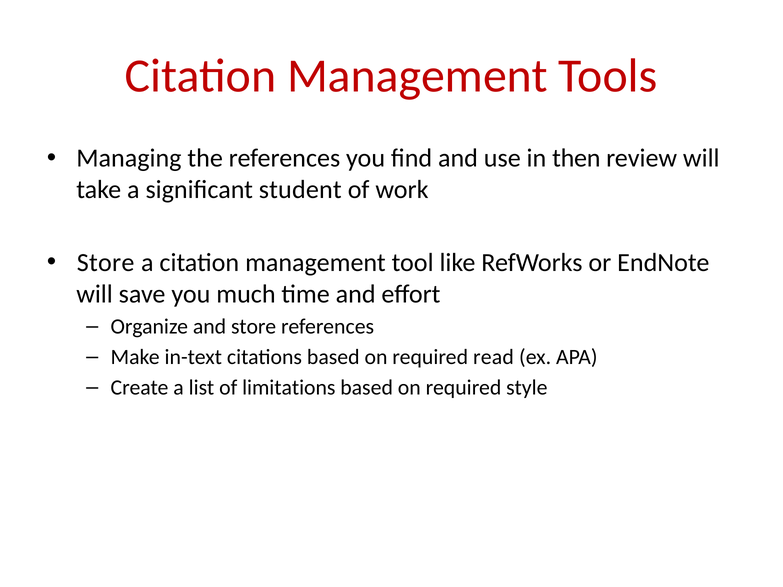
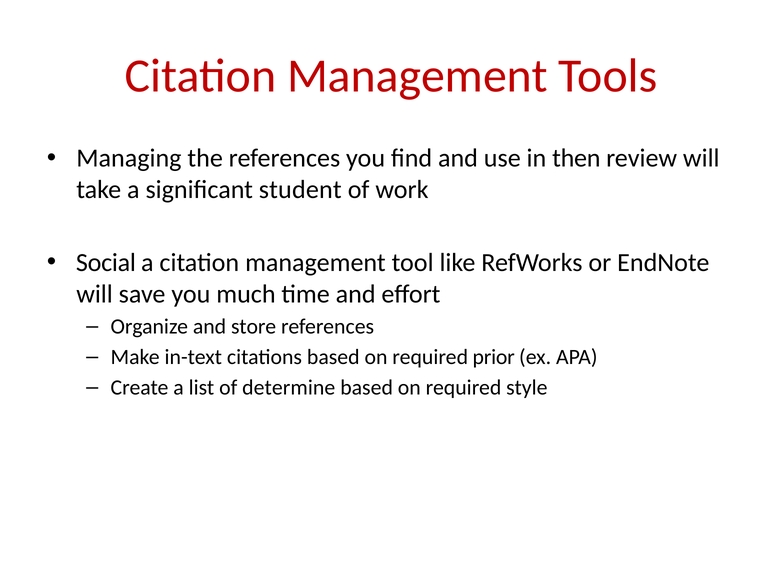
Store at (106, 263): Store -> Social
read: read -> prior
limitations: limitations -> determine
